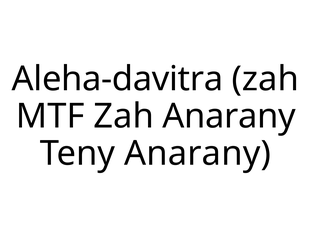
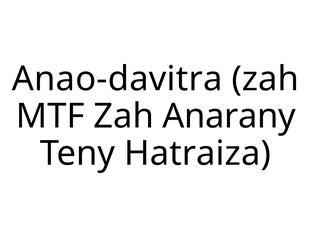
Aleha-davitra: Aleha-davitra -> Anao-davitra
Teny Anarany: Anarany -> Hatraiza
